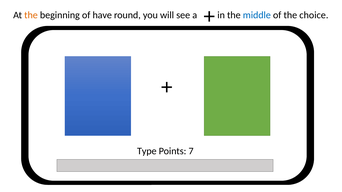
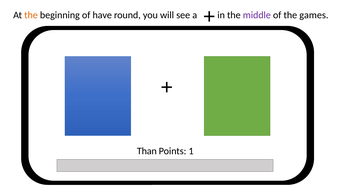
middle colour: blue -> purple
choice: choice -> games
Type: Type -> Than
7: 7 -> 1
